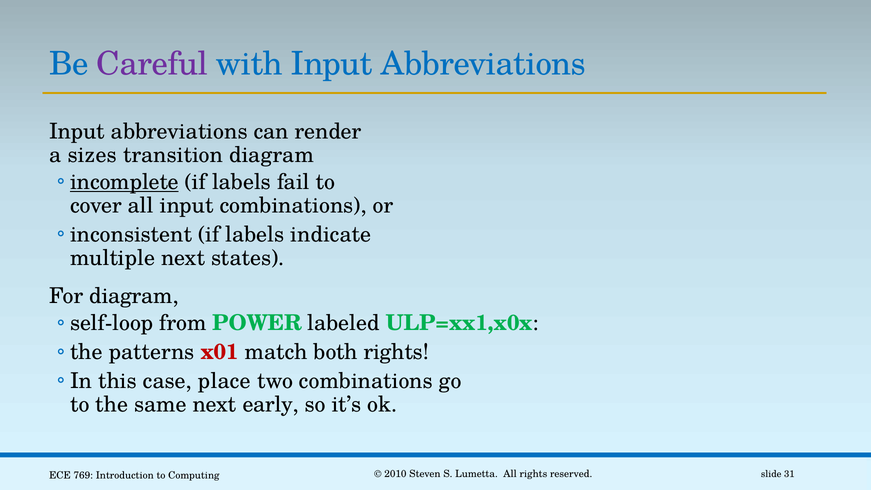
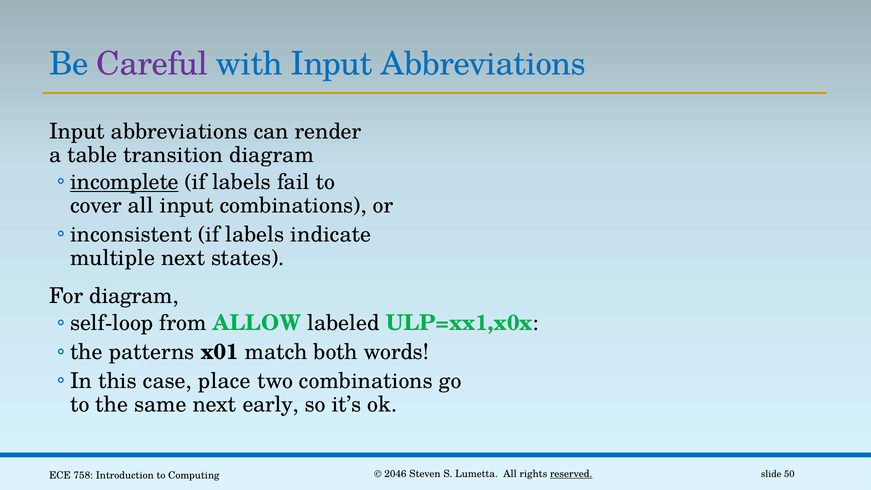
sizes: sizes -> table
POWER: POWER -> ALLOW
x01 colour: red -> black
both rights: rights -> words
2010: 2010 -> 2046
reserved underline: none -> present
769: 769 -> 758
31: 31 -> 50
